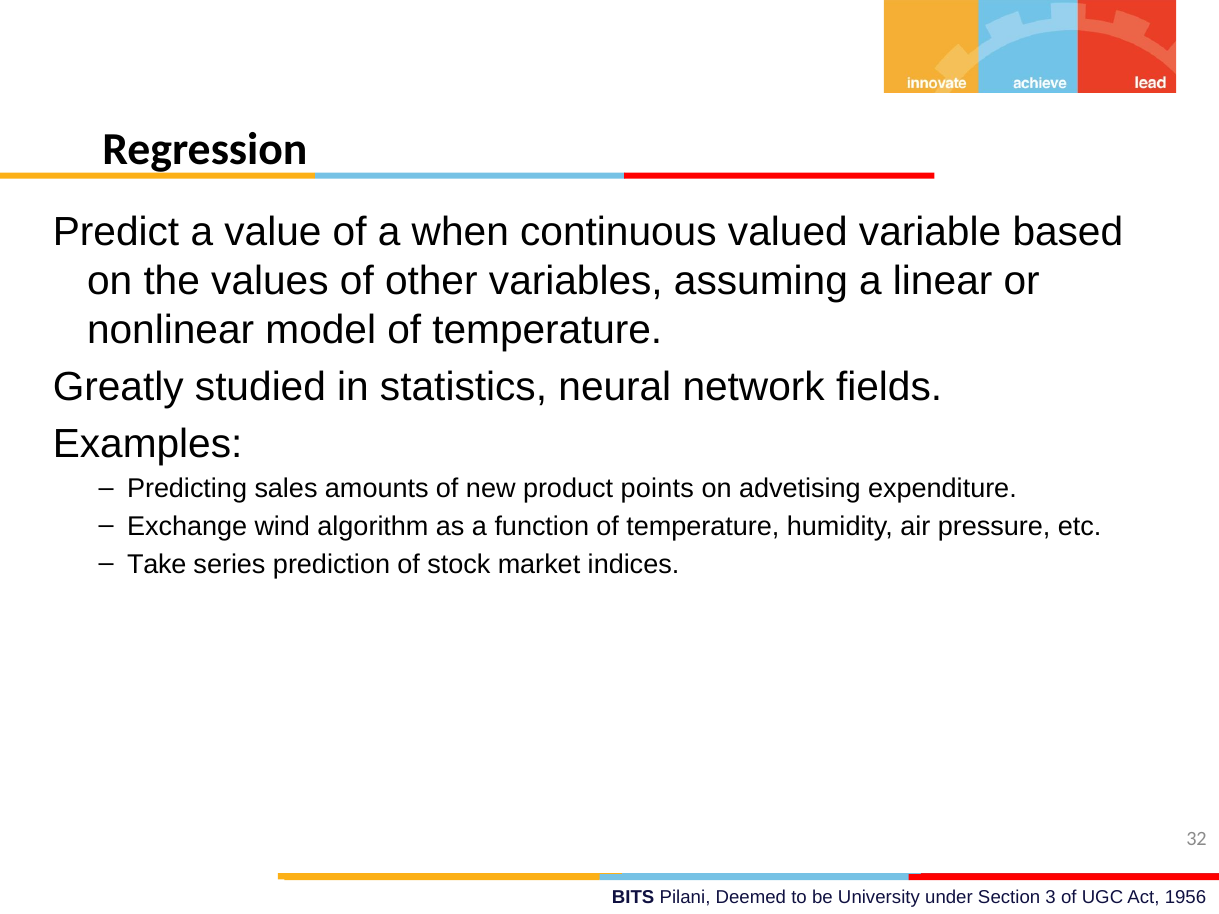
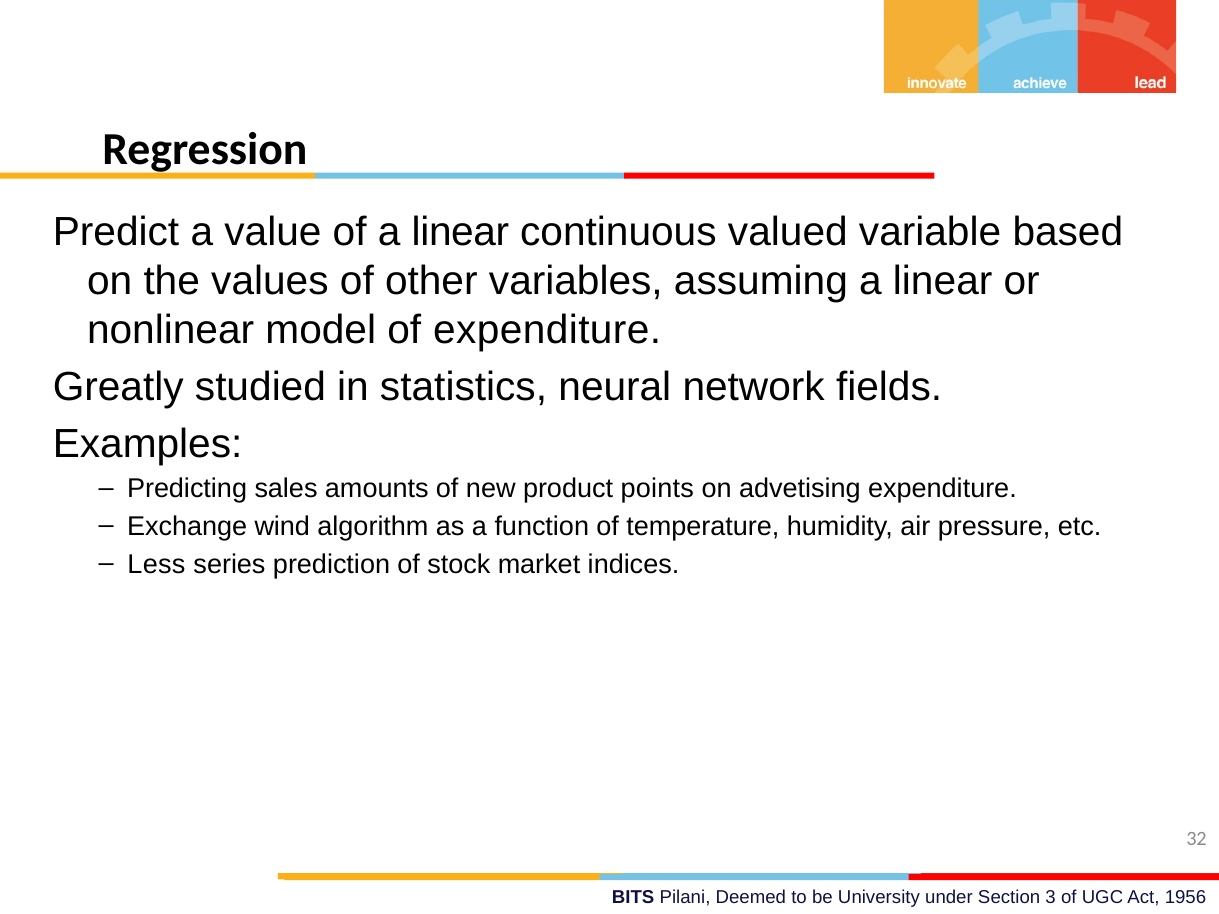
of a when: when -> linear
model of temperature: temperature -> expenditure
Take: Take -> Less
